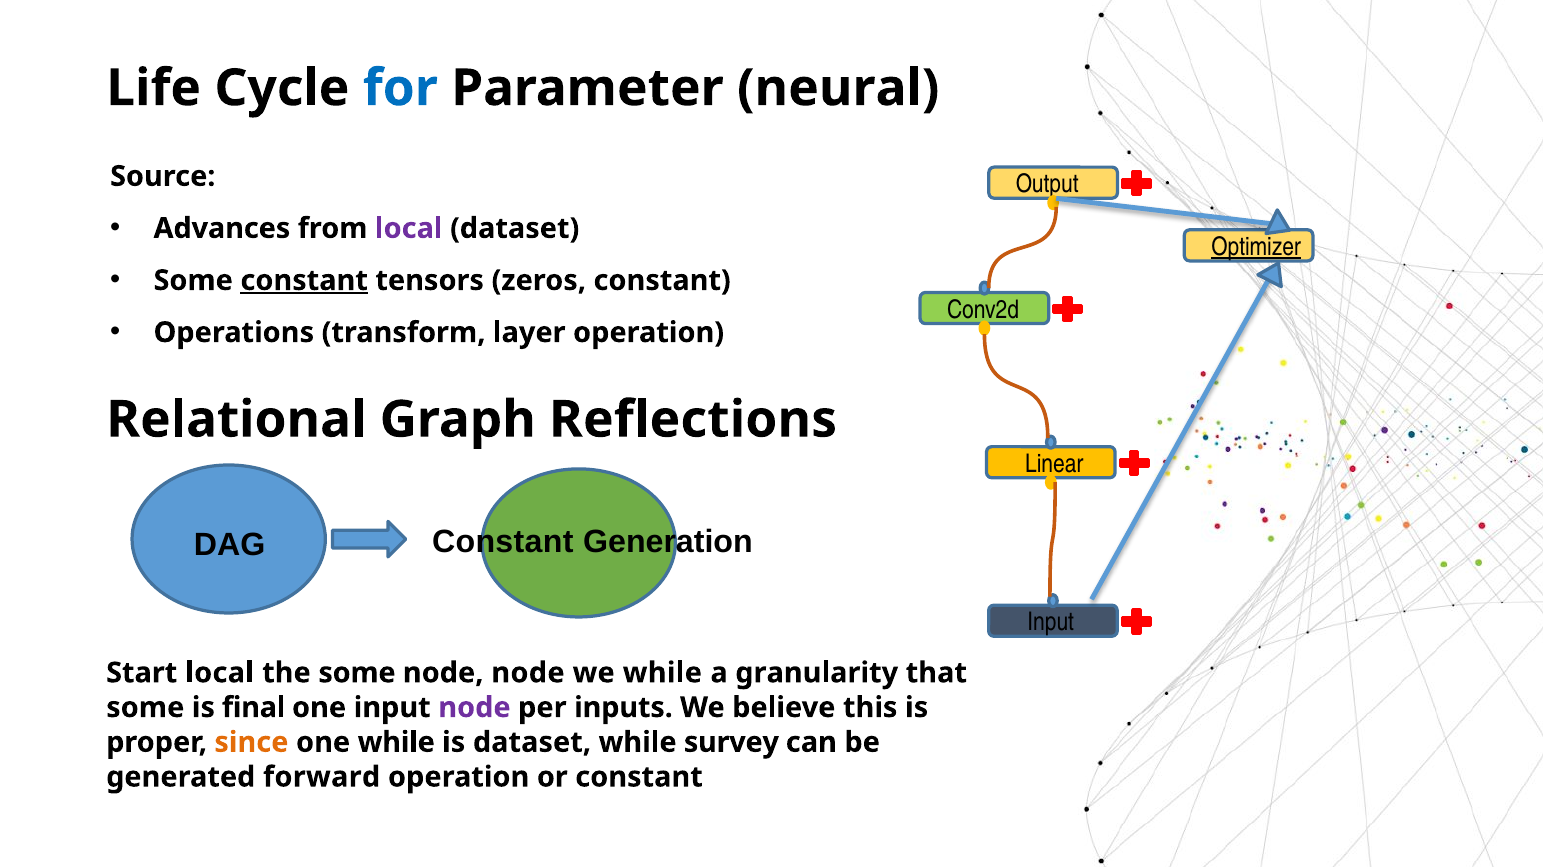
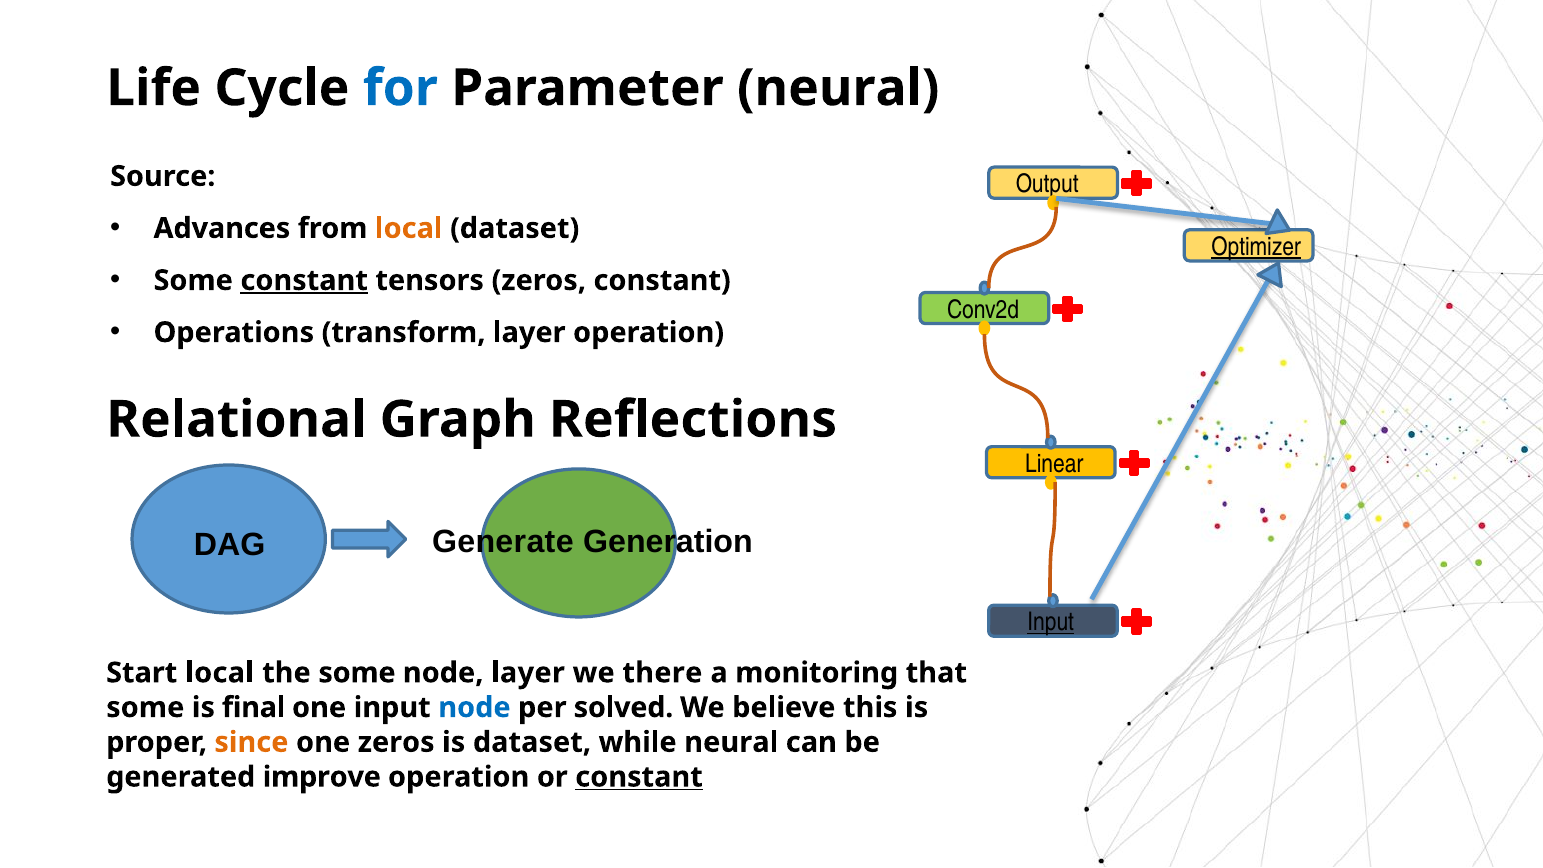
local at (409, 228) colour: purple -> orange
DAG Constant: Constant -> Generate
Input at (1051, 622) underline: none -> present
node node: node -> layer
we while: while -> there
granularity: granularity -> monitoring
node at (474, 707) colour: purple -> blue
inputs: inputs -> solved
one while: while -> zeros
while survey: survey -> neural
forward: forward -> improve
constant at (639, 777) underline: none -> present
